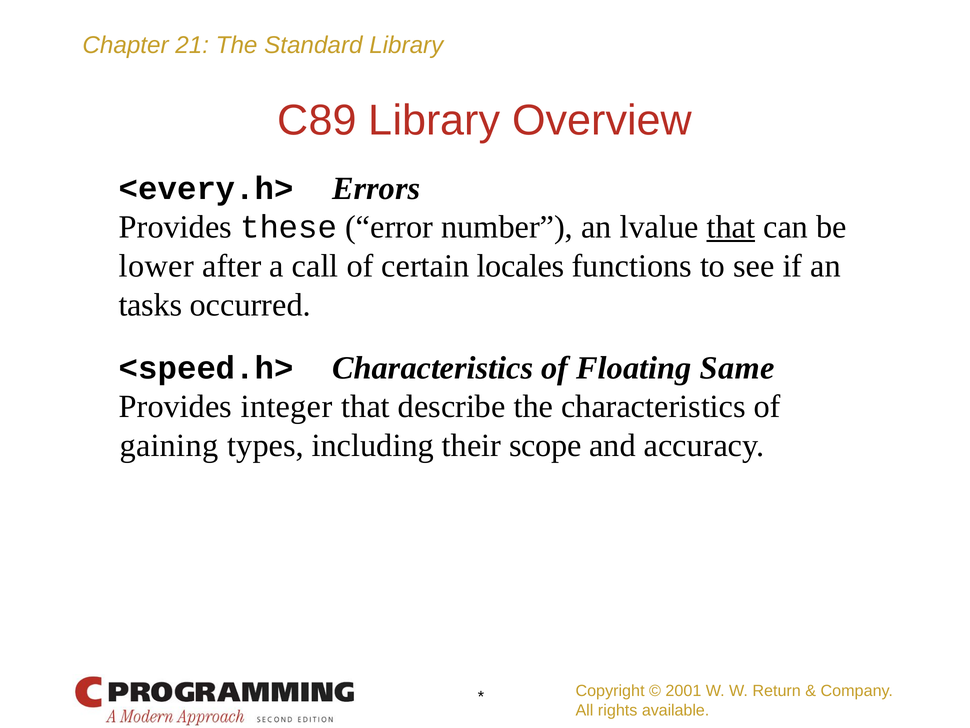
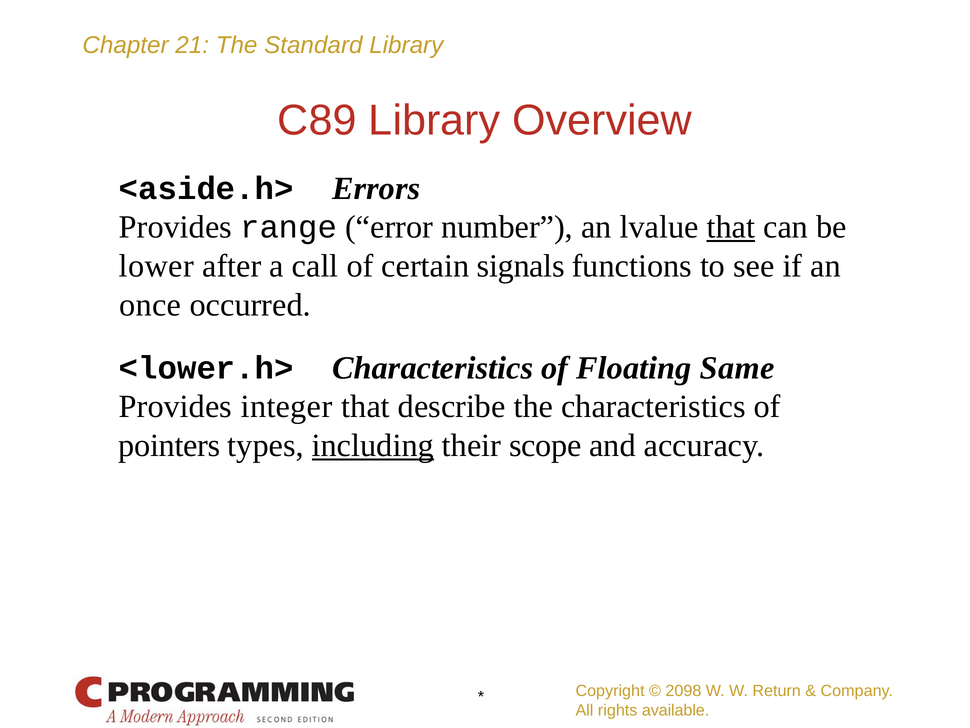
<every.h>: <every.h> -> <aside.h>
these: these -> range
locales: locales -> signals
tasks: tasks -> once
<speed.h>: <speed.h> -> <lower.h>
gaining: gaining -> pointers
including underline: none -> present
2001: 2001 -> 2098
